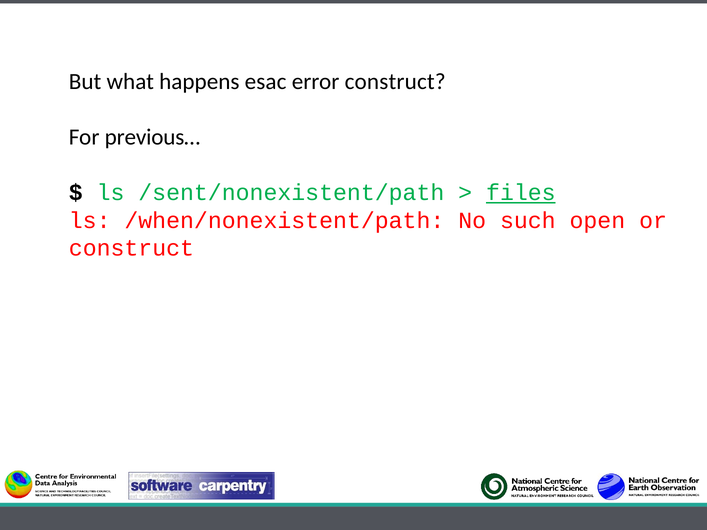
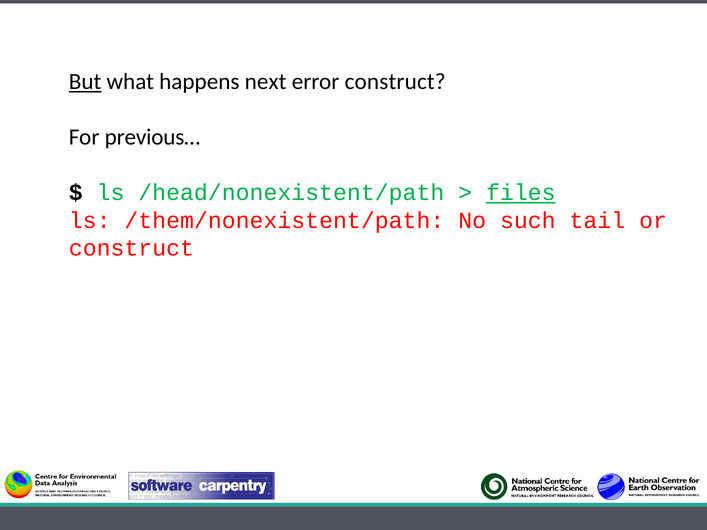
But underline: none -> present
esac: esac -> next
/sent/nonexistent/path: /sent/nonexistent/path -> /head/nonexistent/path
/when/nonexistent/path: /when/nonexistent/path -> /them/nonexistent/path
open: open -> tail
